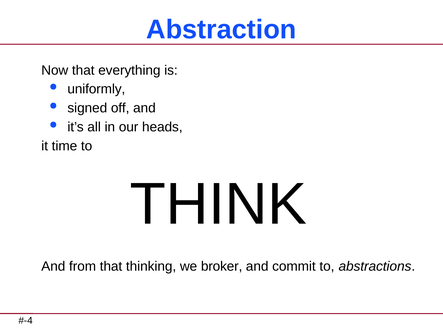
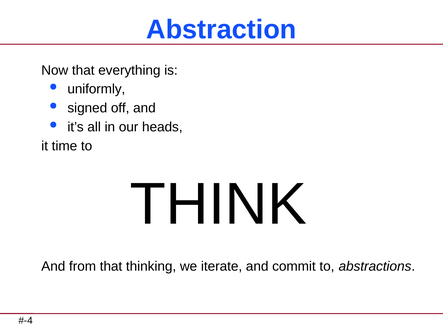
broker: broker -> iterate
